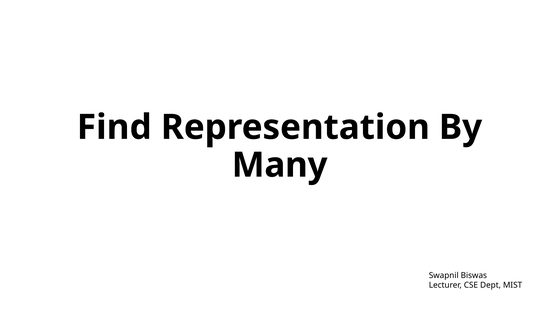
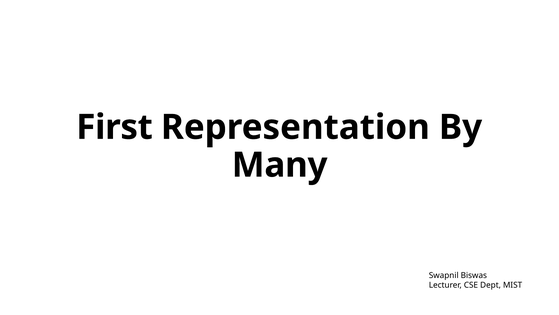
Find: Find -> First
